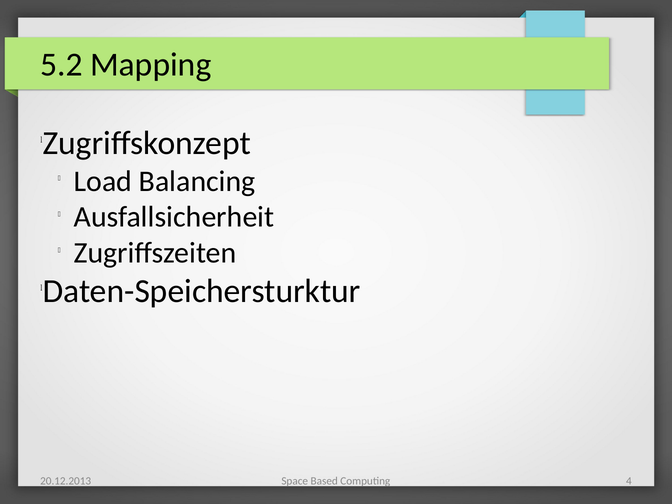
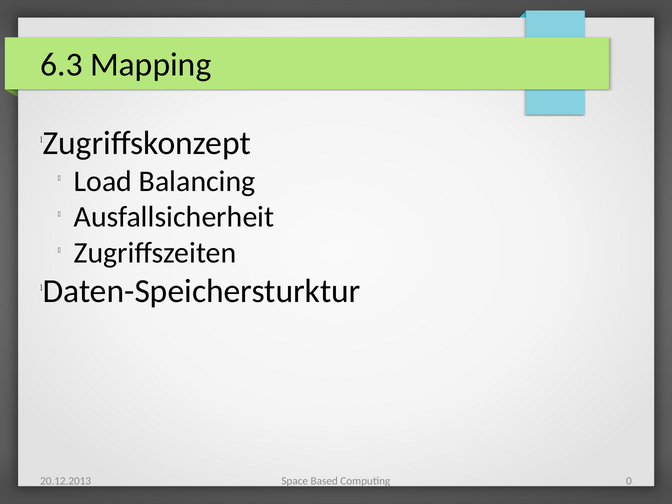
5.2: 5.2 -> 6.3
4: 4 -> 0
